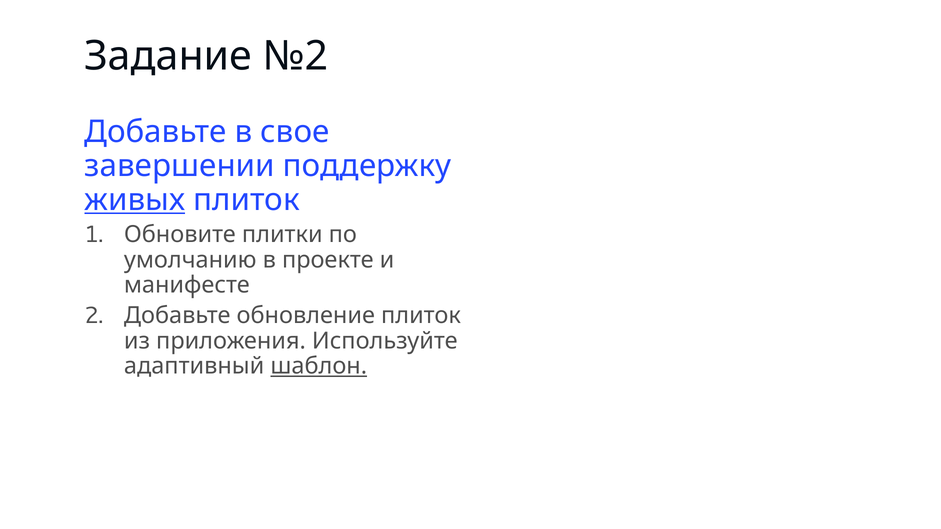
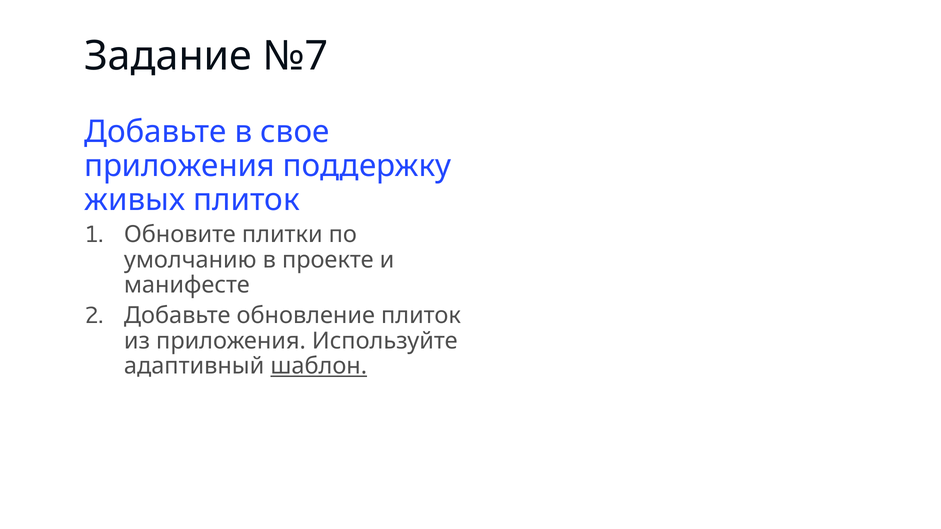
№2: №2 -> №7
завершении at (180, 166): завершении -> приложения
живых underline: present -> none
